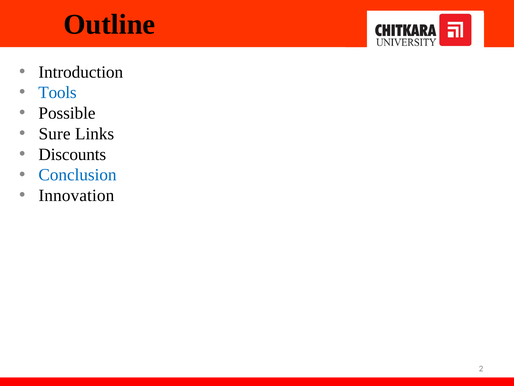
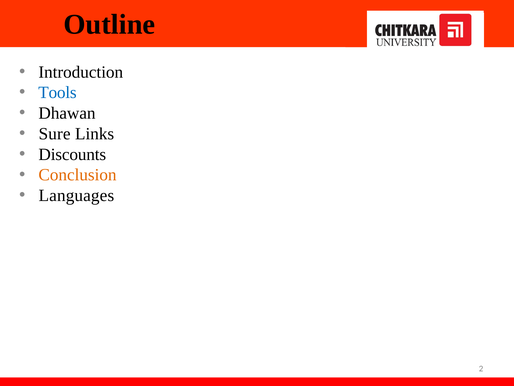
Possible: Possible -> Dhawan
Conclusion colour: blue -> orange
Innovation: Innovation -> Languages
